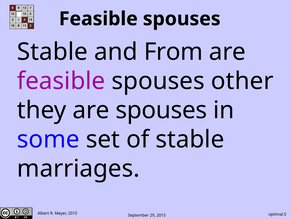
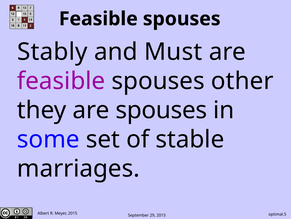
Stable at (52, 52): Stable -> Stably
From: From -> Must
